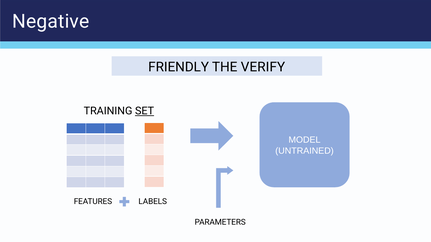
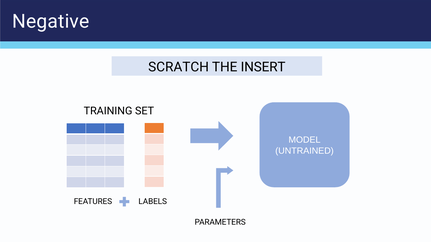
FRIENDLY: FRIENDLY -> SCRATCH
VERIFY: VERIFY -> INSERT
SET underline: present -> none
